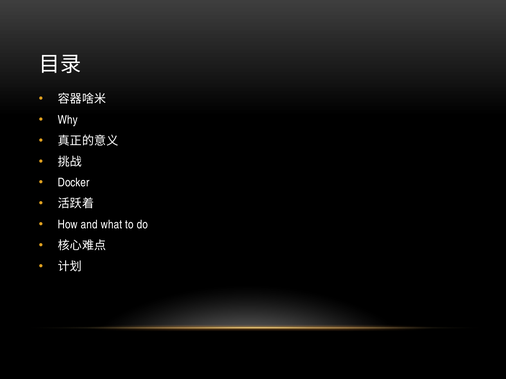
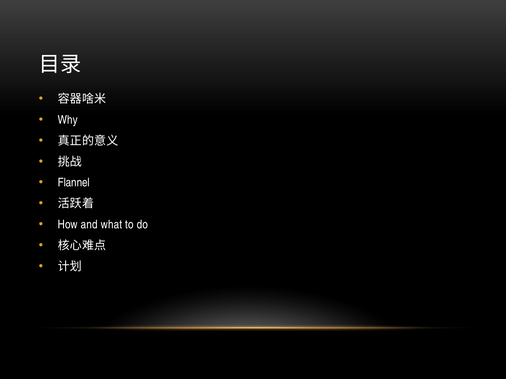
Docker: Docker -> Flannel
